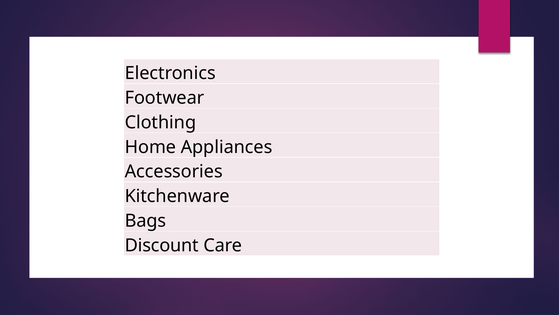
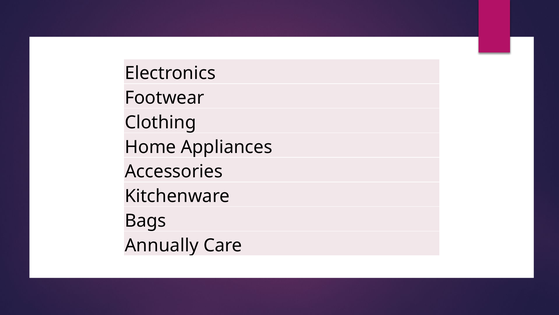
Discount: Discount -> Annually
